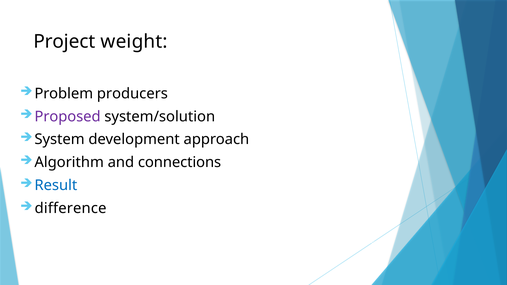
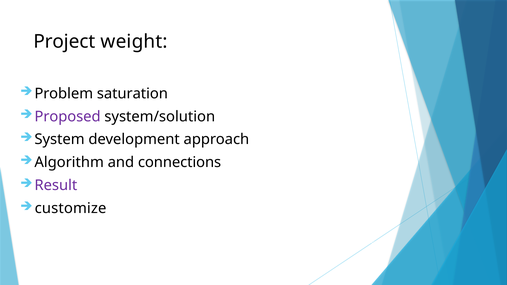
producers: producers -> saturation
Result colour: blue -> purple
difference: difference -> customize
